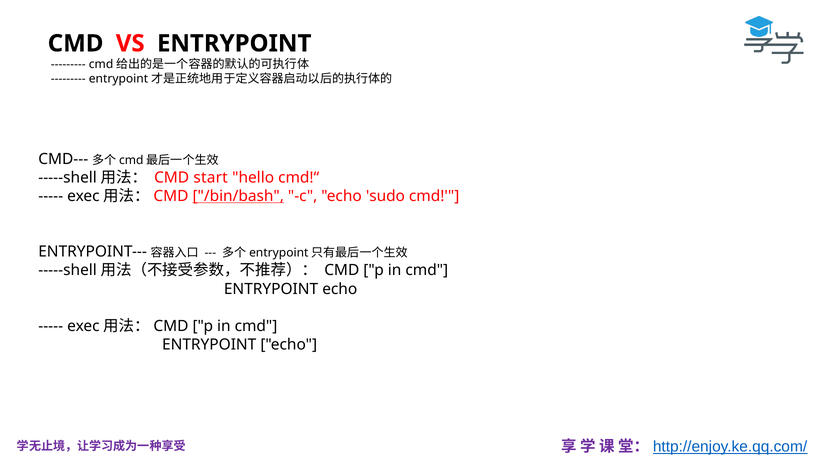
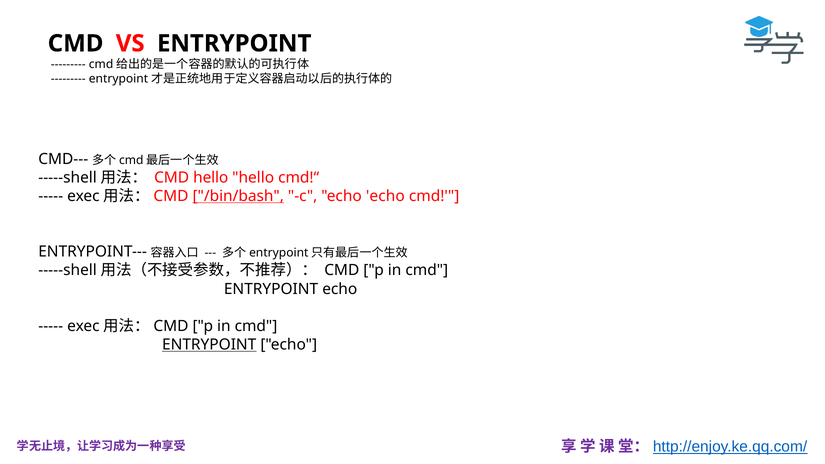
CMD start: start -> hello
echo sudo: sudo -> echo
ENTRYPOINT at (209, 345) underline: none -> present
